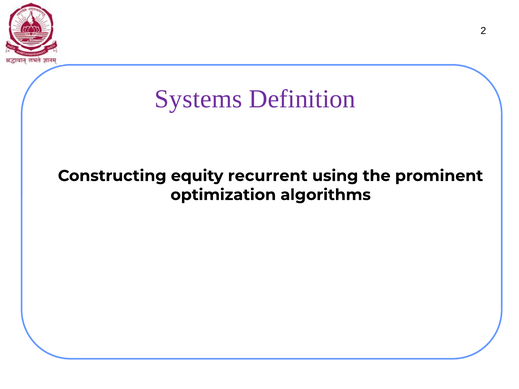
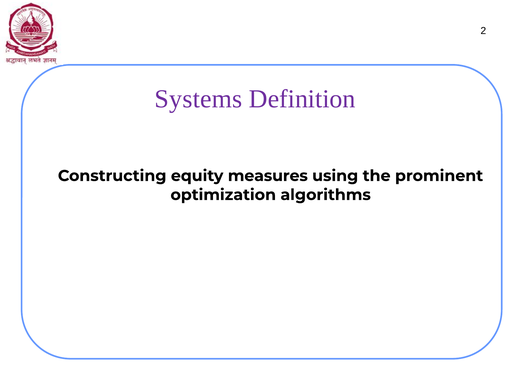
recurrent: recurrent -> measures
